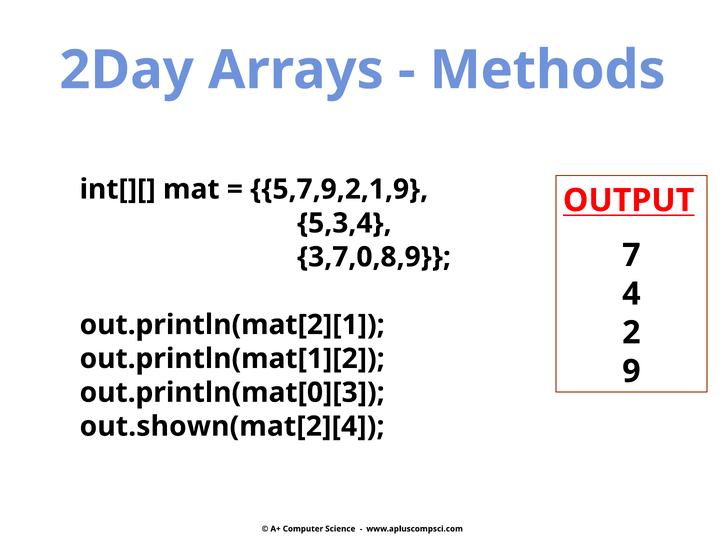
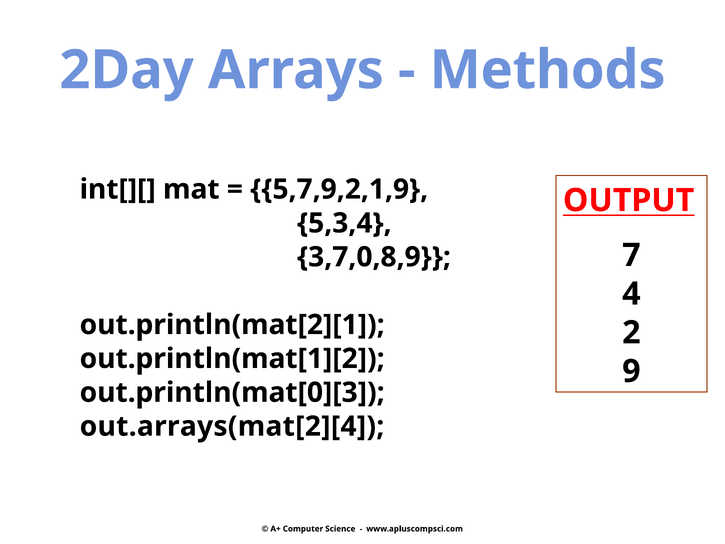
out.shown(mat[2][4: out.shown(mat[2][4 -> out.arrays(mat[2][4
